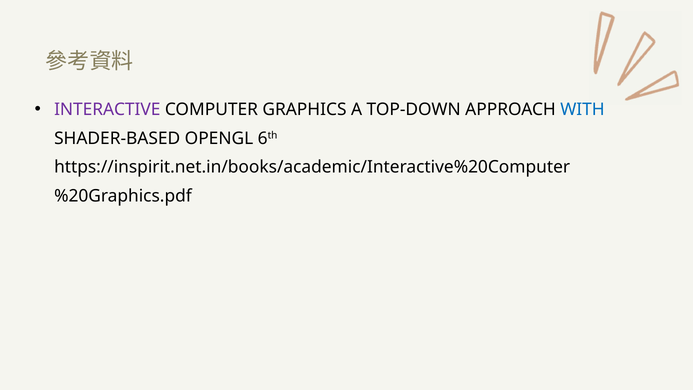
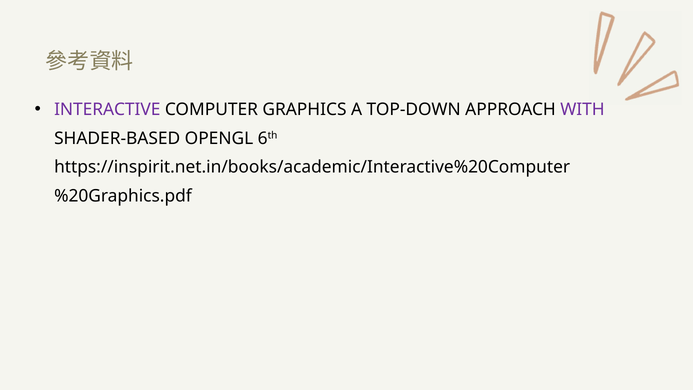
WITH colour: blue -> purple
